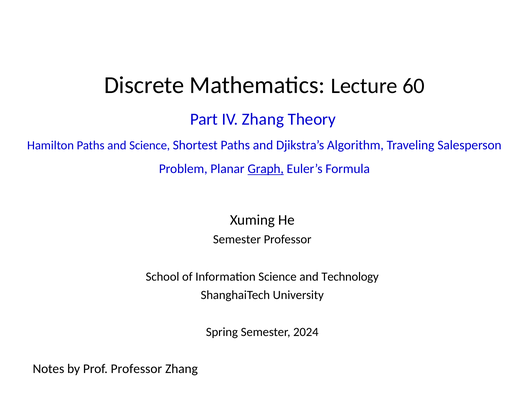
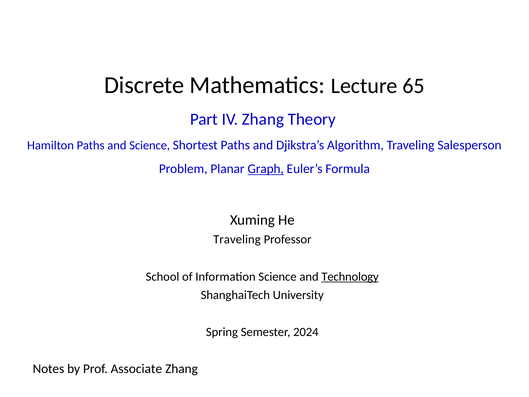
60: 60 -> 65
Semester at (237, 239): Semester -> Traveling
Technology underline: none -> present
Prof Professor: Professor -> Associate
